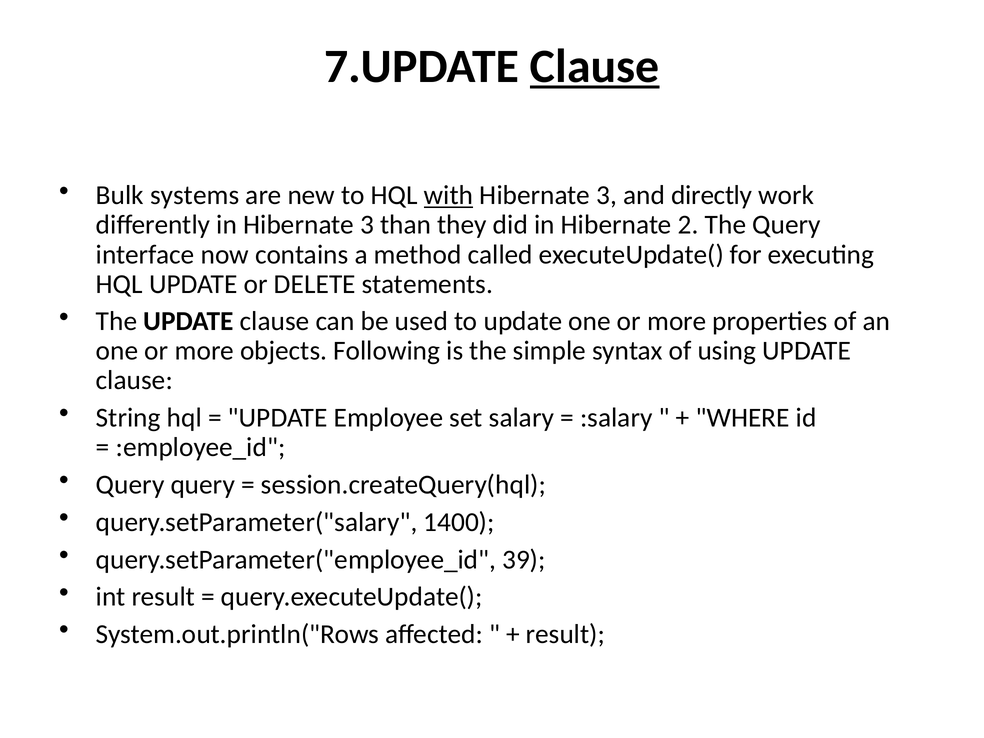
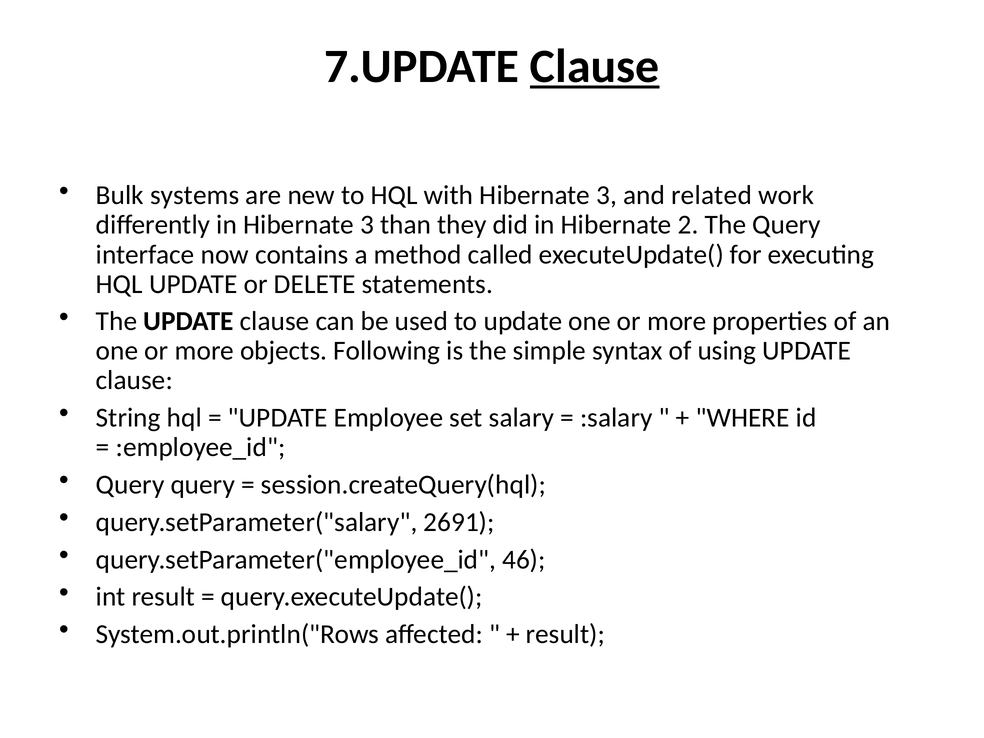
with underline: present -> none
directly: directly -> related
1400: 1400 -> 2691
39: 39 -> 46
